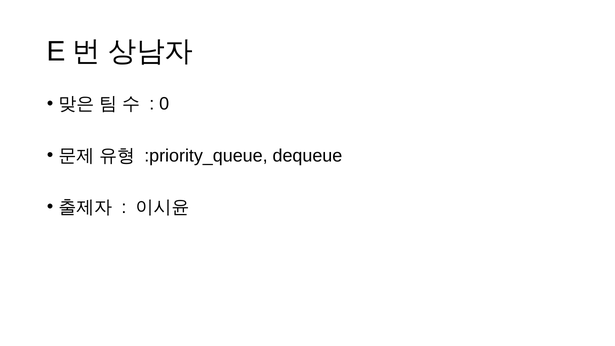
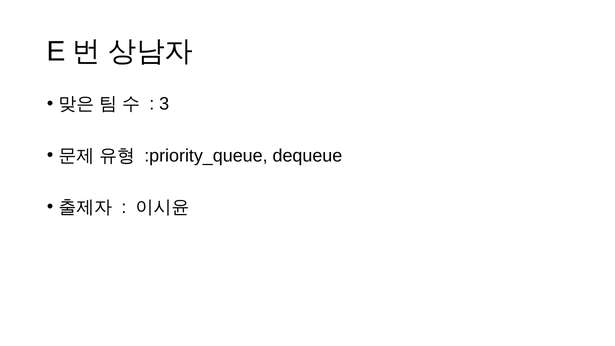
0: 0 -> 3
